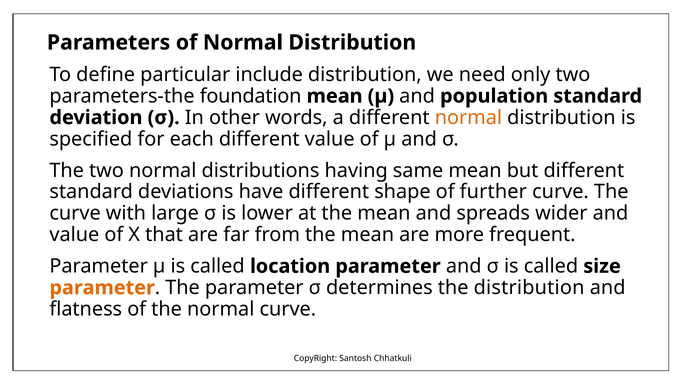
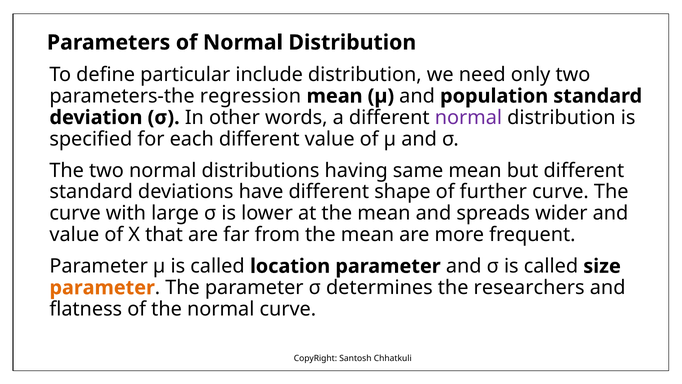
foundation: foundation -> regression
normal at (468, 117) colour: orange -> purple
the distribution: distribution -> researchers
